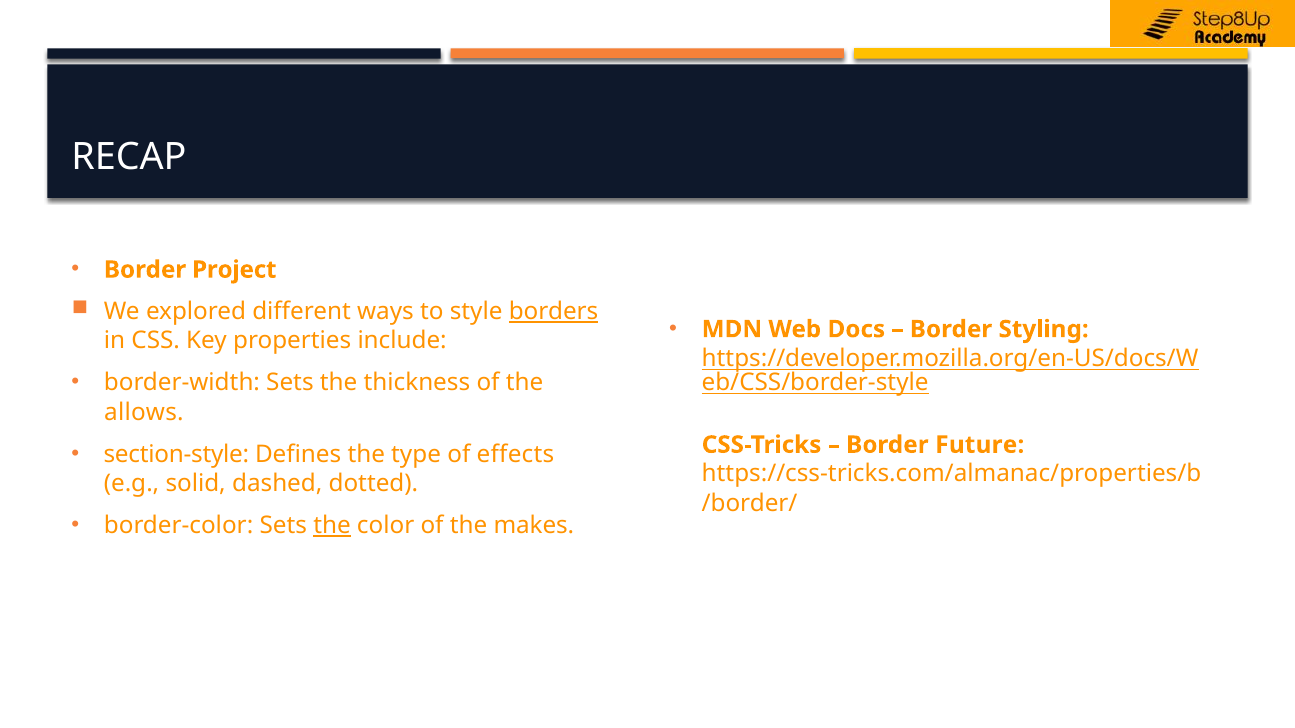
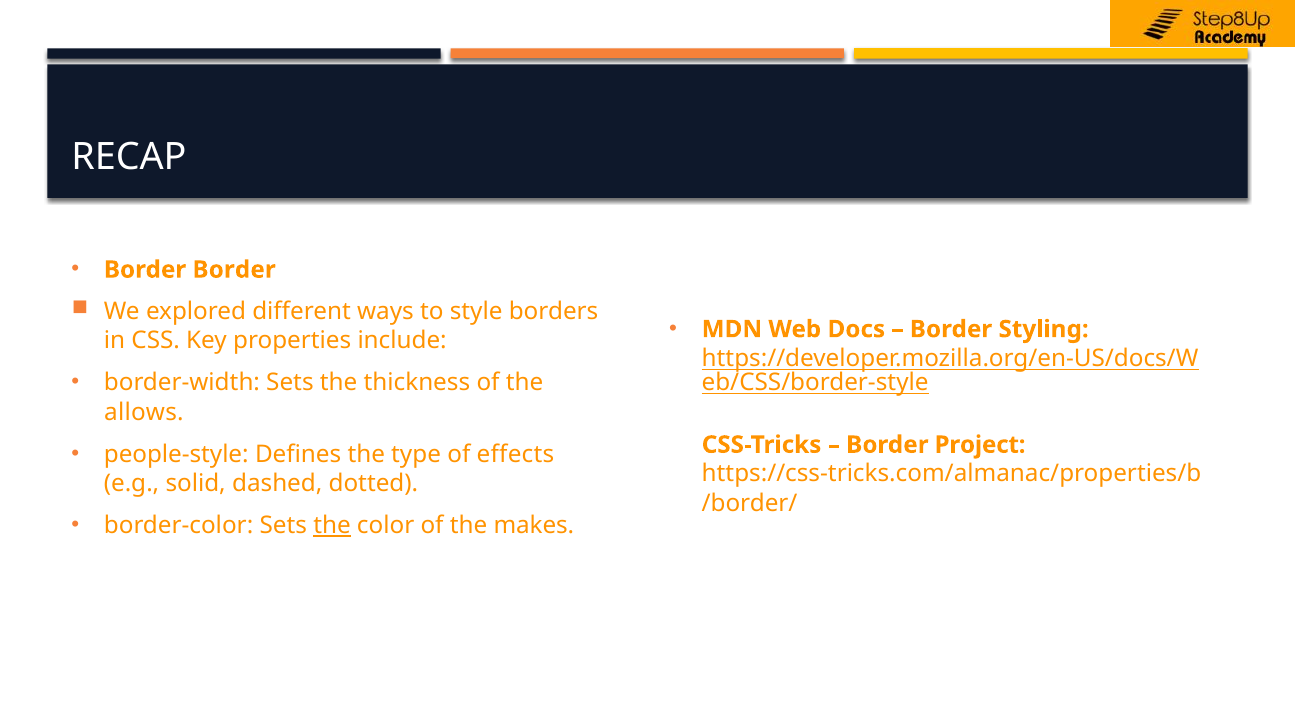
Border Project: Project -> Border
borders underline: present -> none
Future: Future -> Project
section-style: section-style -> people-style
